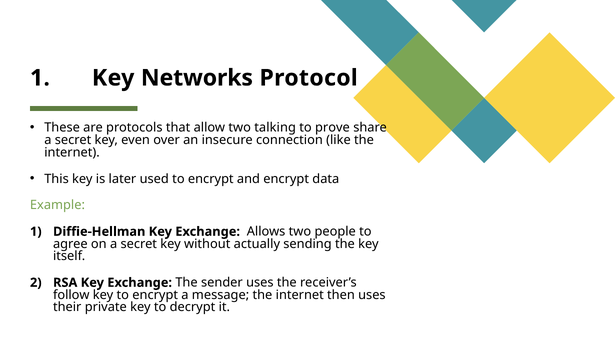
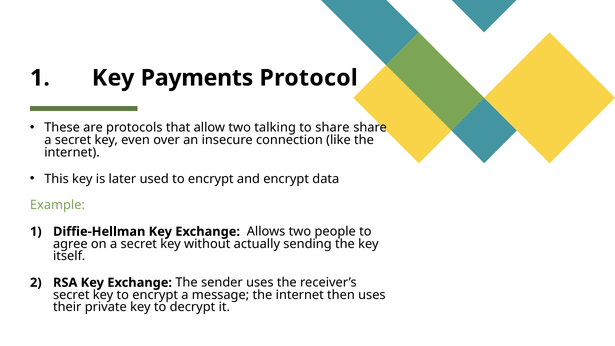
Networks: Networks -> Payments
to prove: prove -> share
follow at (71, 295): follow -> secret
